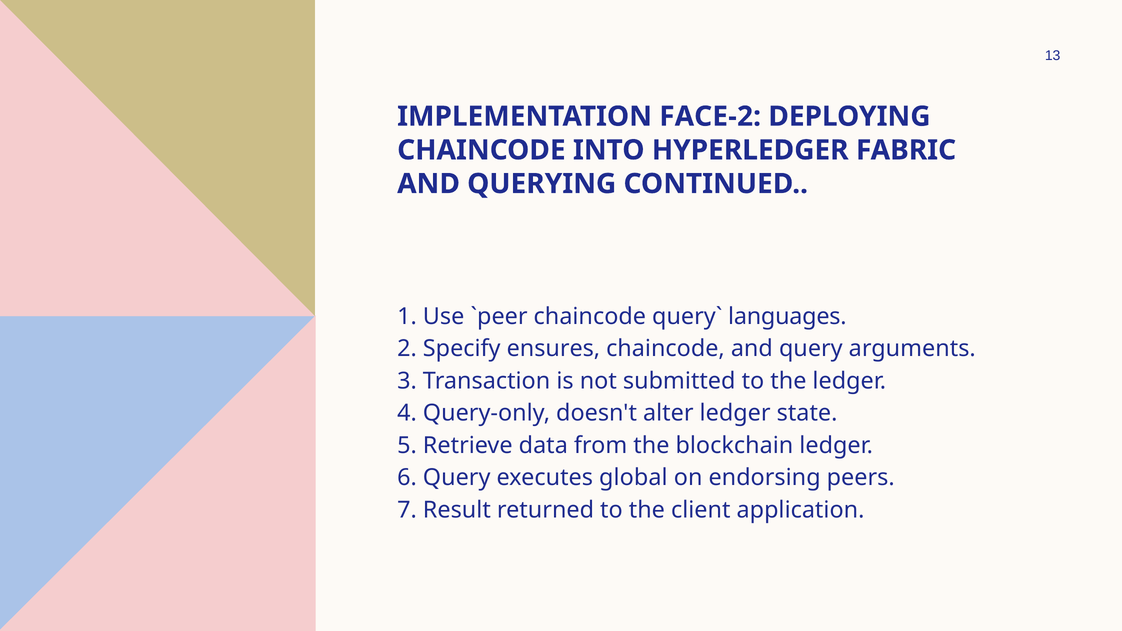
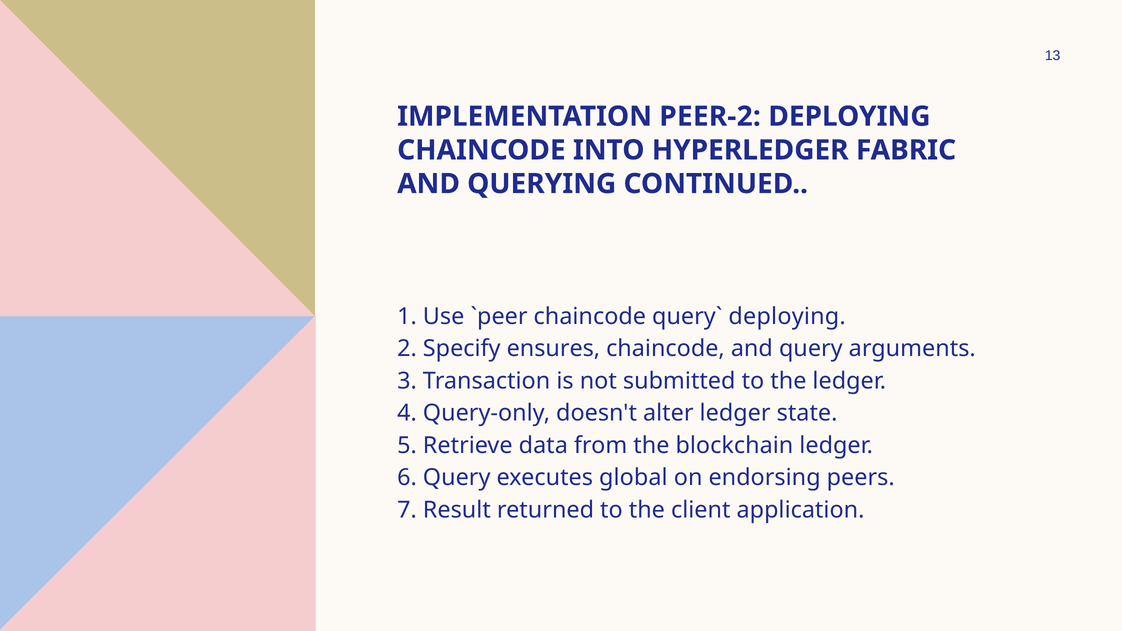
FACE-2: FACE-2 -> PEER-2
languages at (787, 316): languages -> deploying
